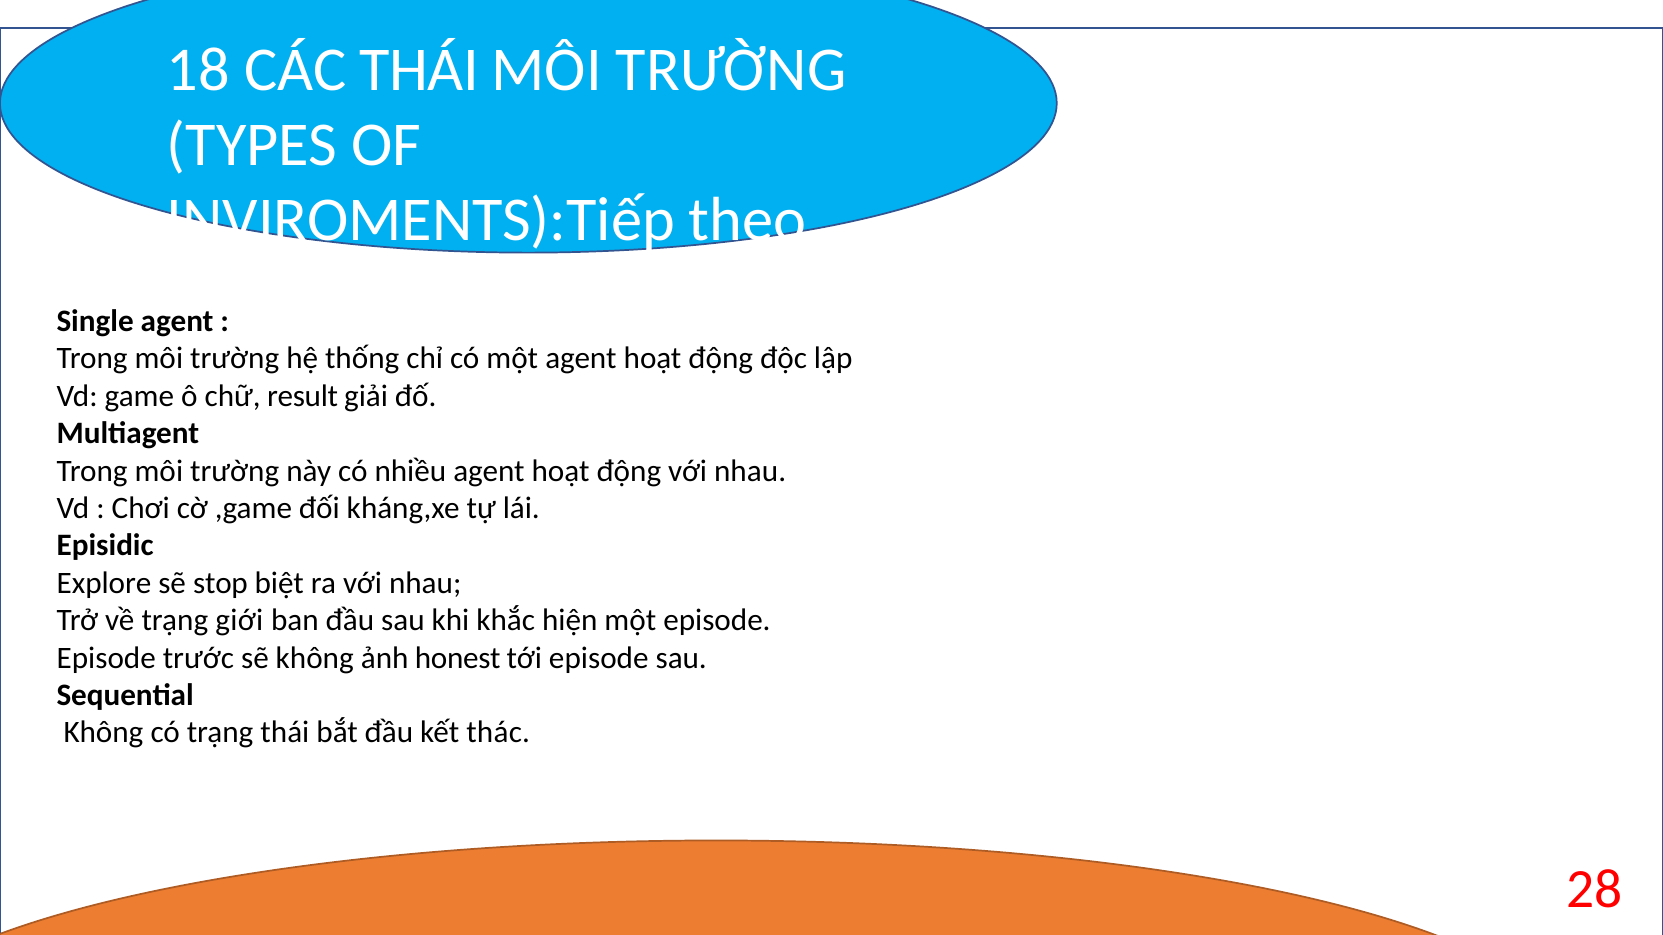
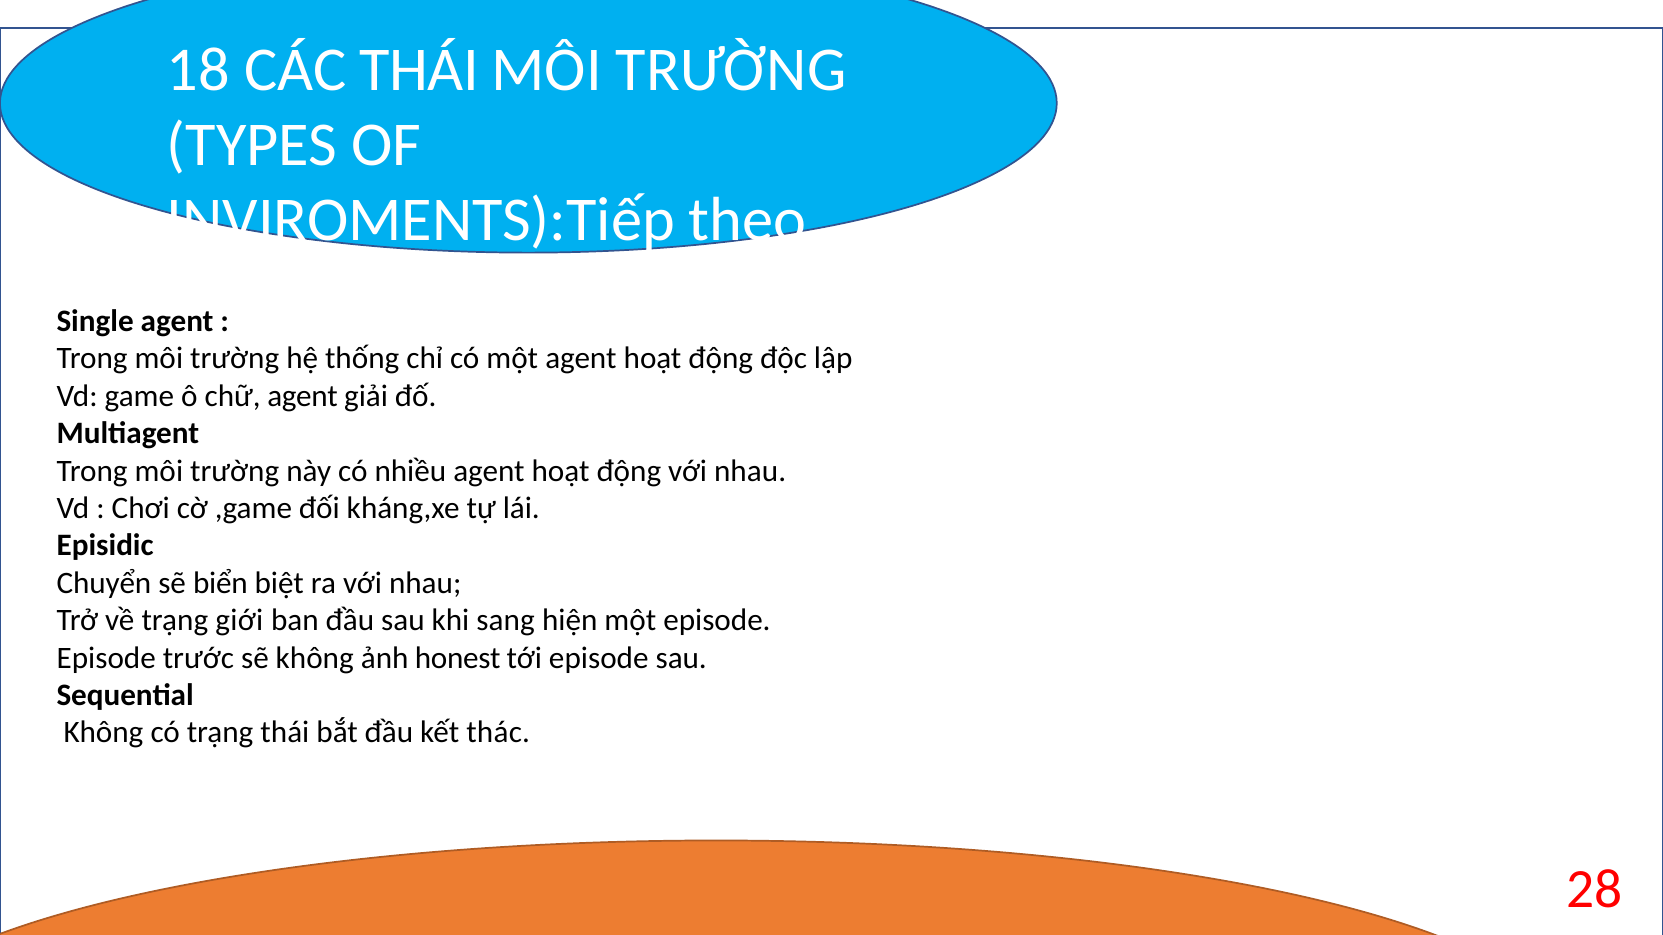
chữ result: result -> agent
Explore: Explore -> Chuyển
stop: stop -> biển
khắc: khắc -> sang
